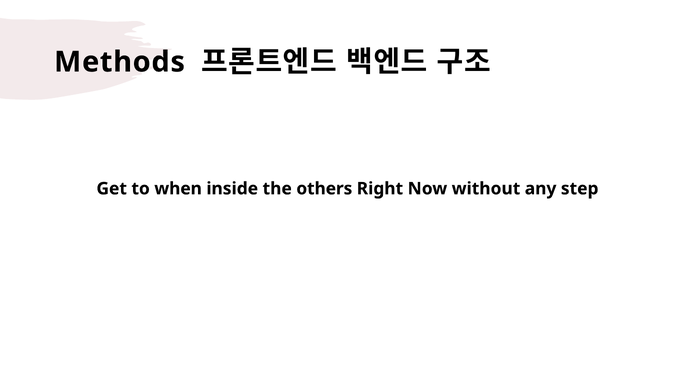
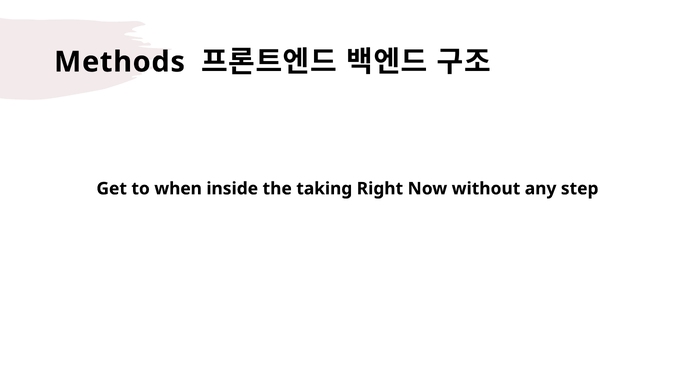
others: others -> taking
